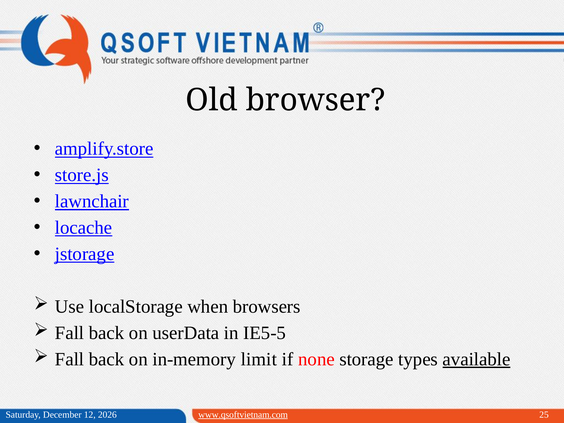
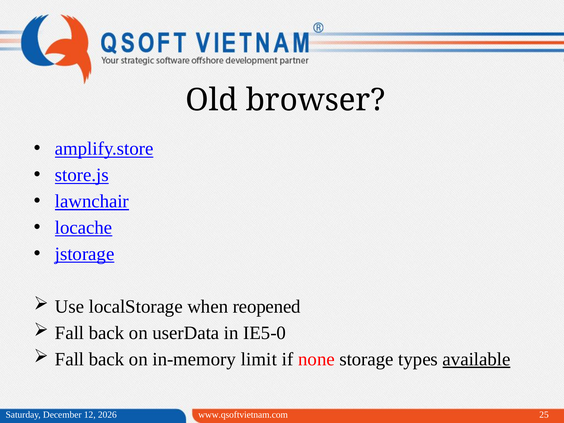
browsers: browsers -> reopened
IE5-5: IE5-5 -> IE5-0
www.qsoftvietnam.com underline: present -> none
